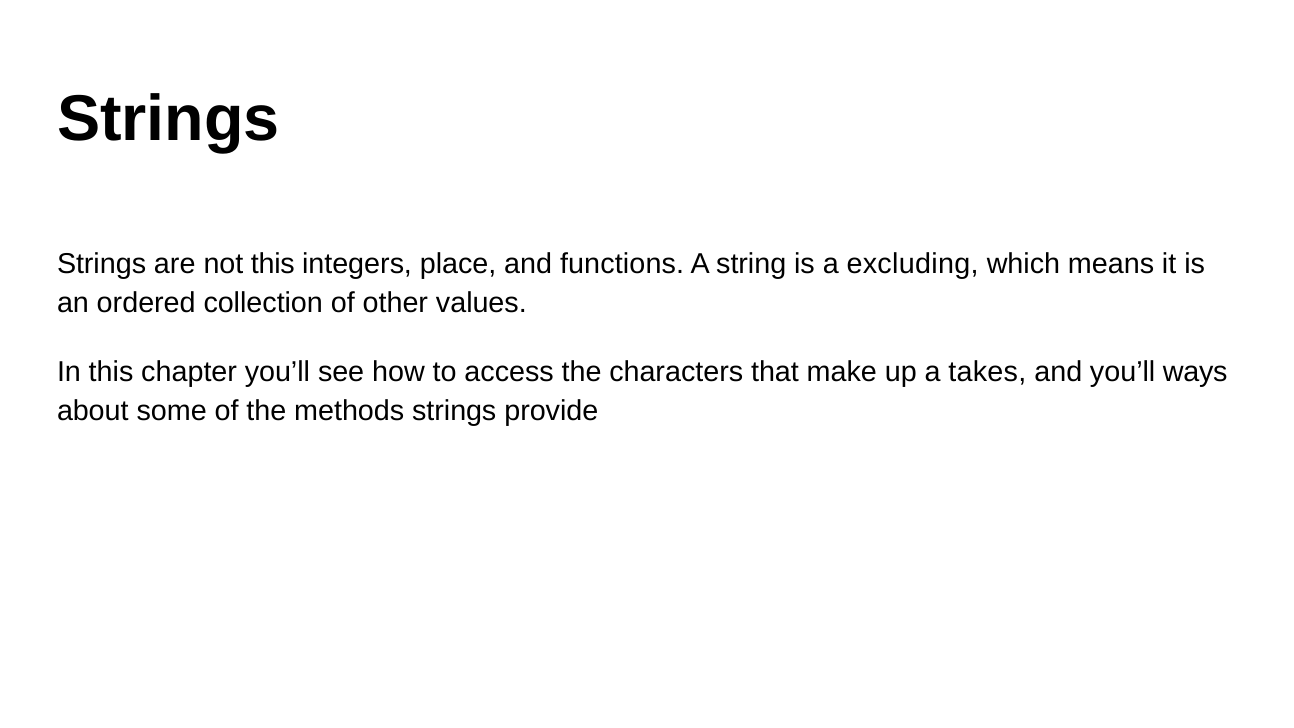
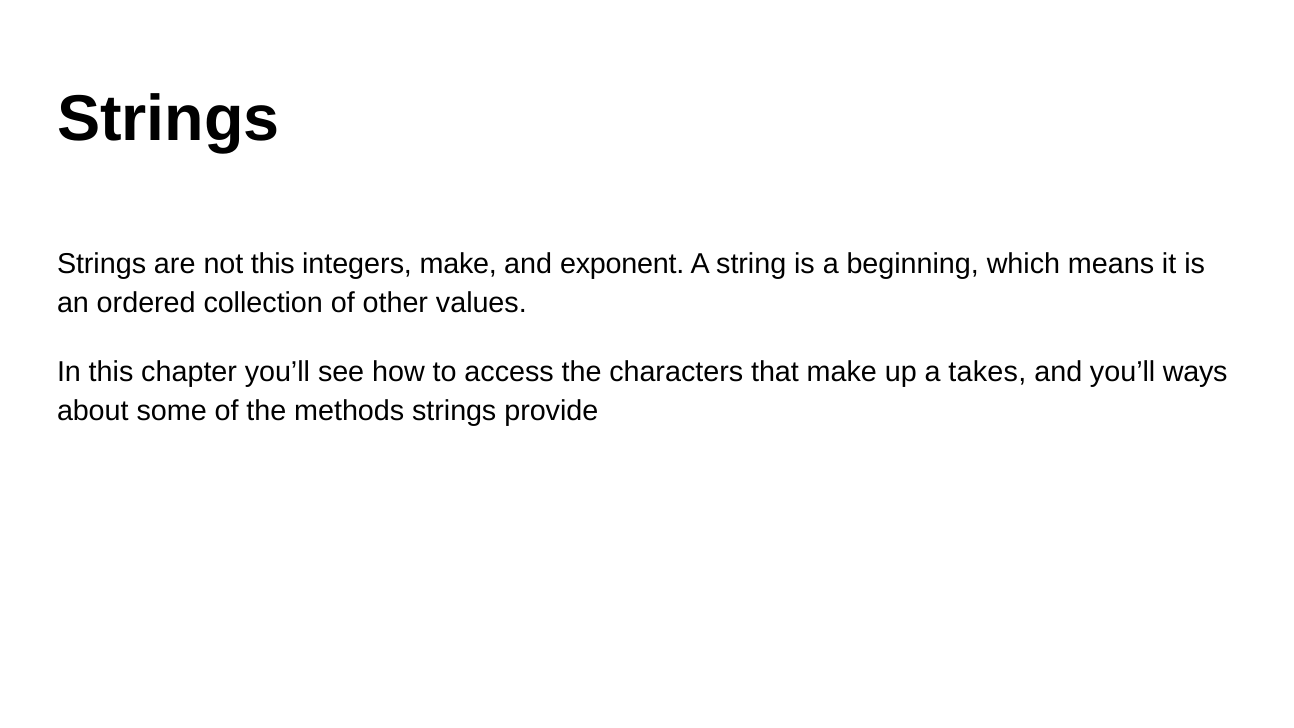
integers place: place -> make
functions: functions -> exponent
excluding: excluding -> beginning
